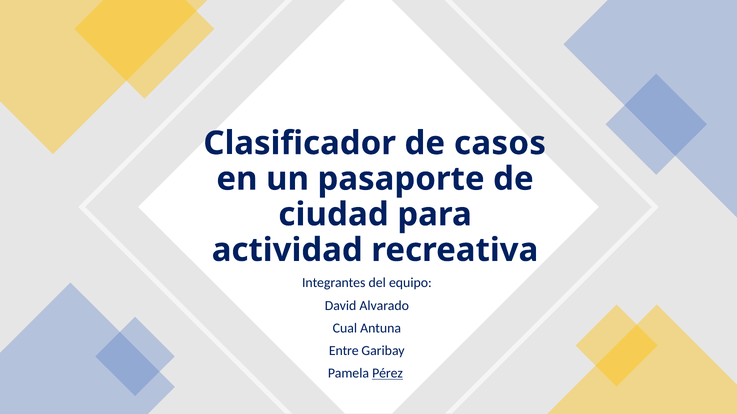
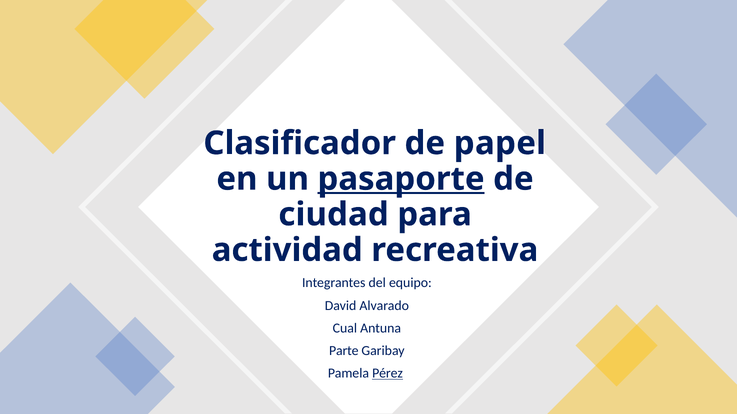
casos: casos -> papel
pasaporte underline: none -> present
Entre: Entre -> Parte
